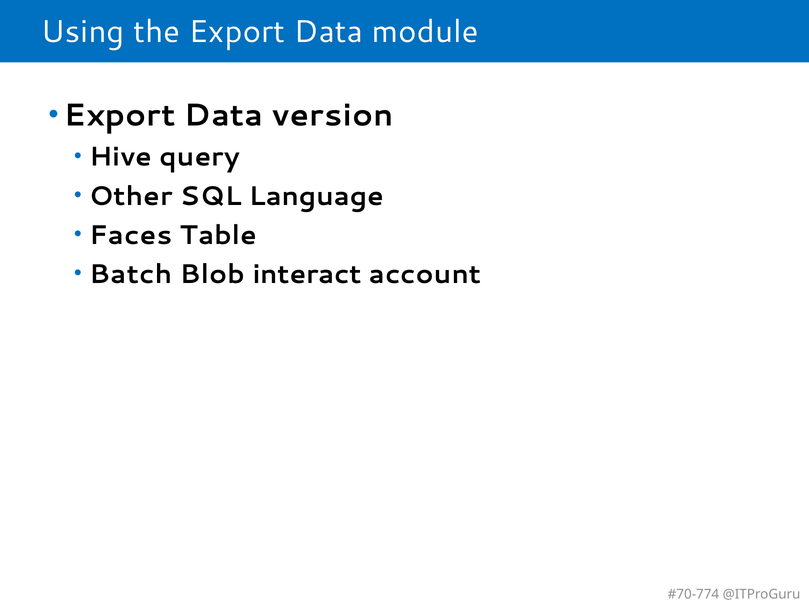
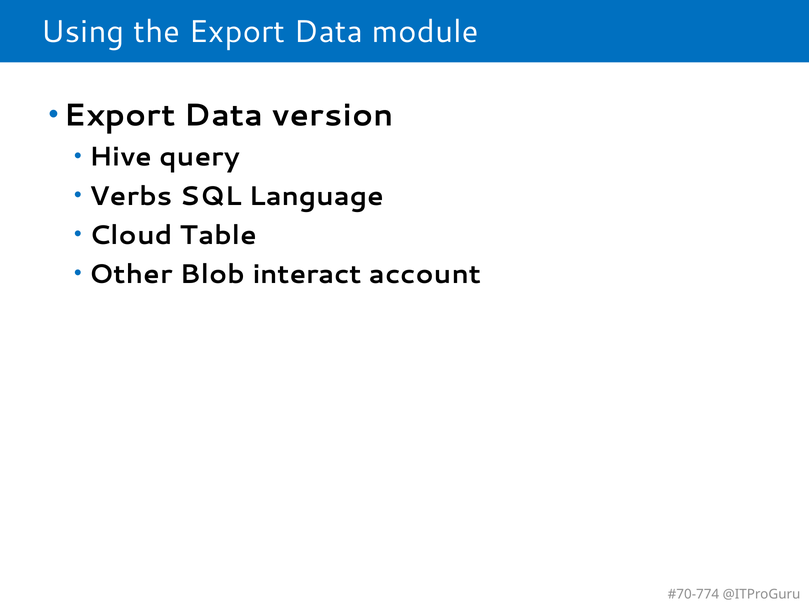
Other: Other -> Verbs
Faces: Faces -> Cloud
Batch: Batch -> Other
